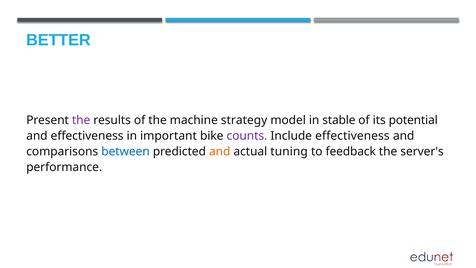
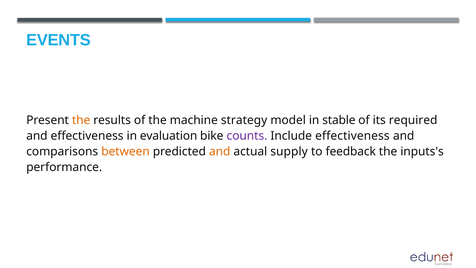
BETTER: BETTER -> EVENTS
the at (81, 120) colour: purple -> orange
potential: potential -> required
important: important -> evaluation
between colour: blue -> orange
tuning: tuning -> supply
server's: server's -> inputs's
